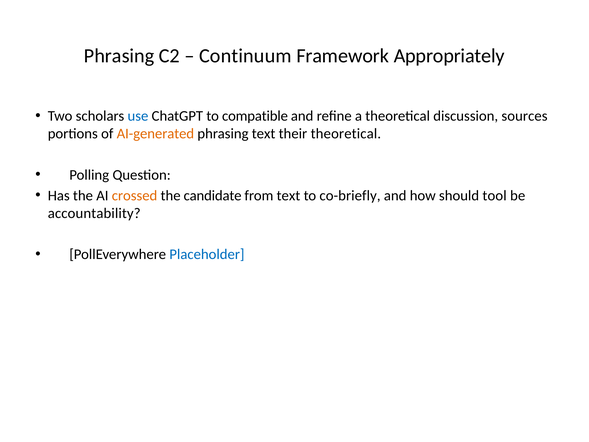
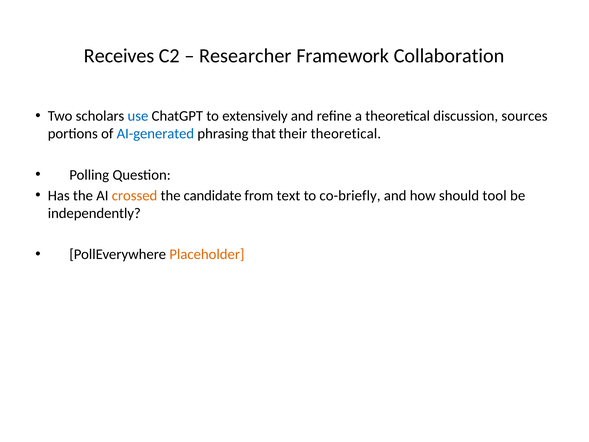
Phrasing at (119, 56): Phrasing -> Receives
Continuum: Continuum -> Researcher
Appropriately: Appropriately -> Collaboration
compatible: compatible -> extensively
AI-generated colour: orange -> blue
phrasing text: text -> that
accountability: accountability -> independently
Placeholder colour: blue -> orange
